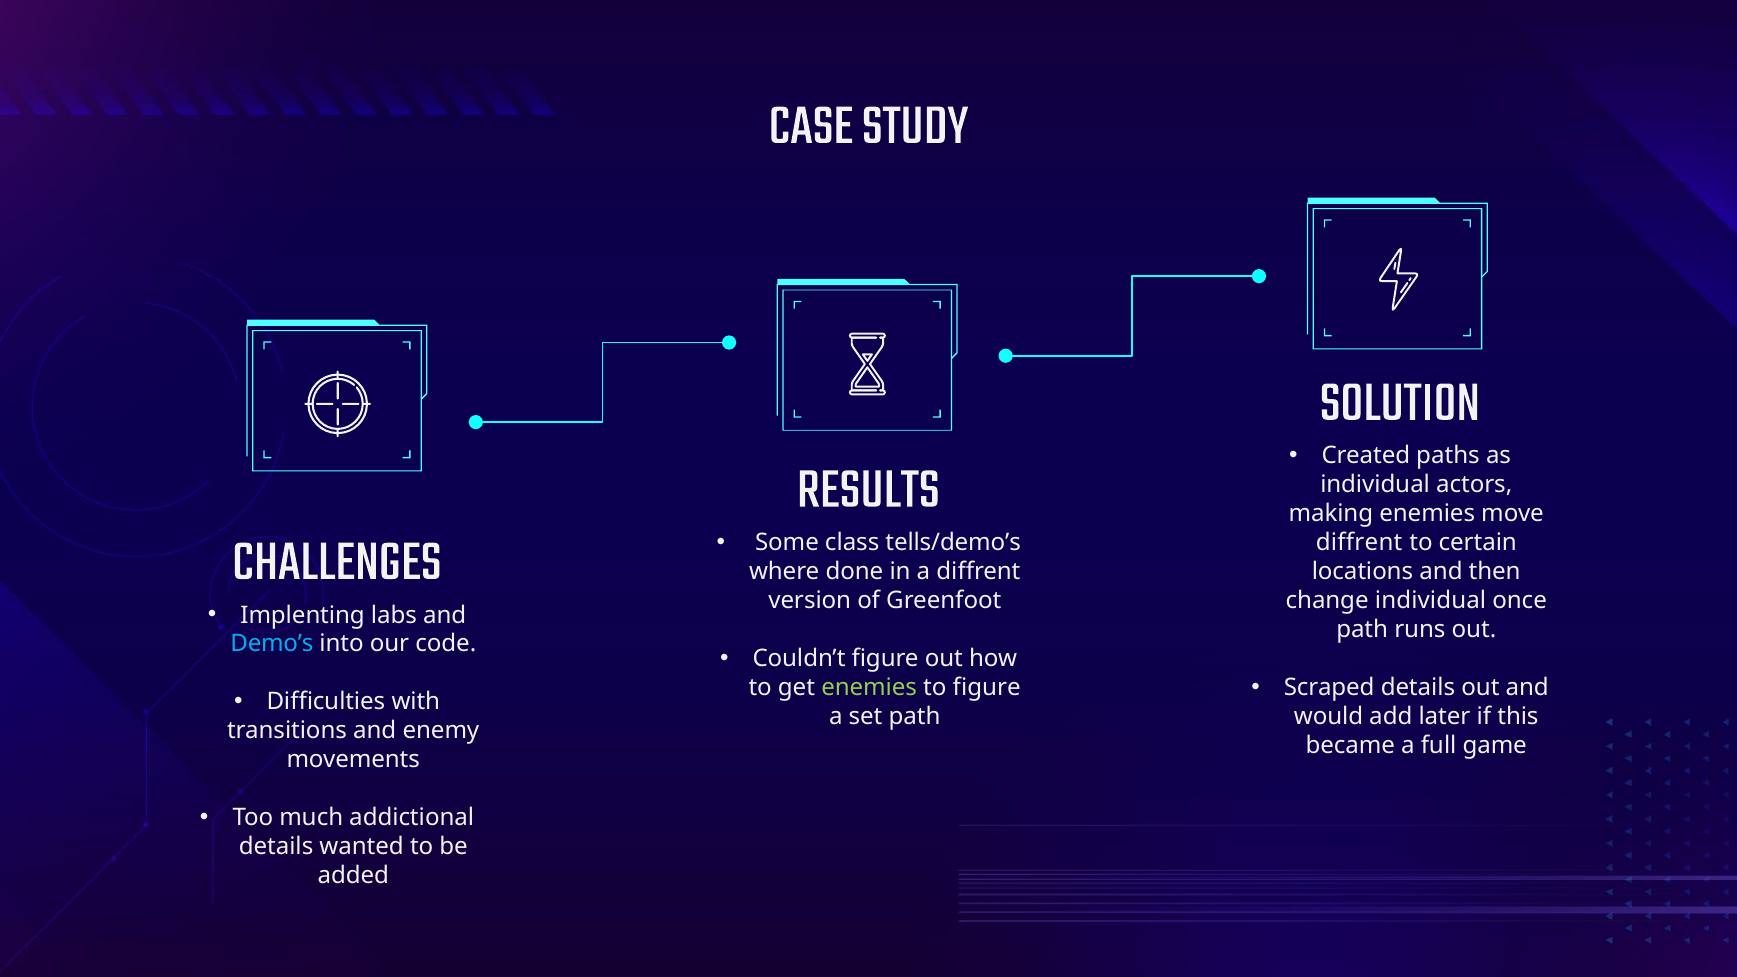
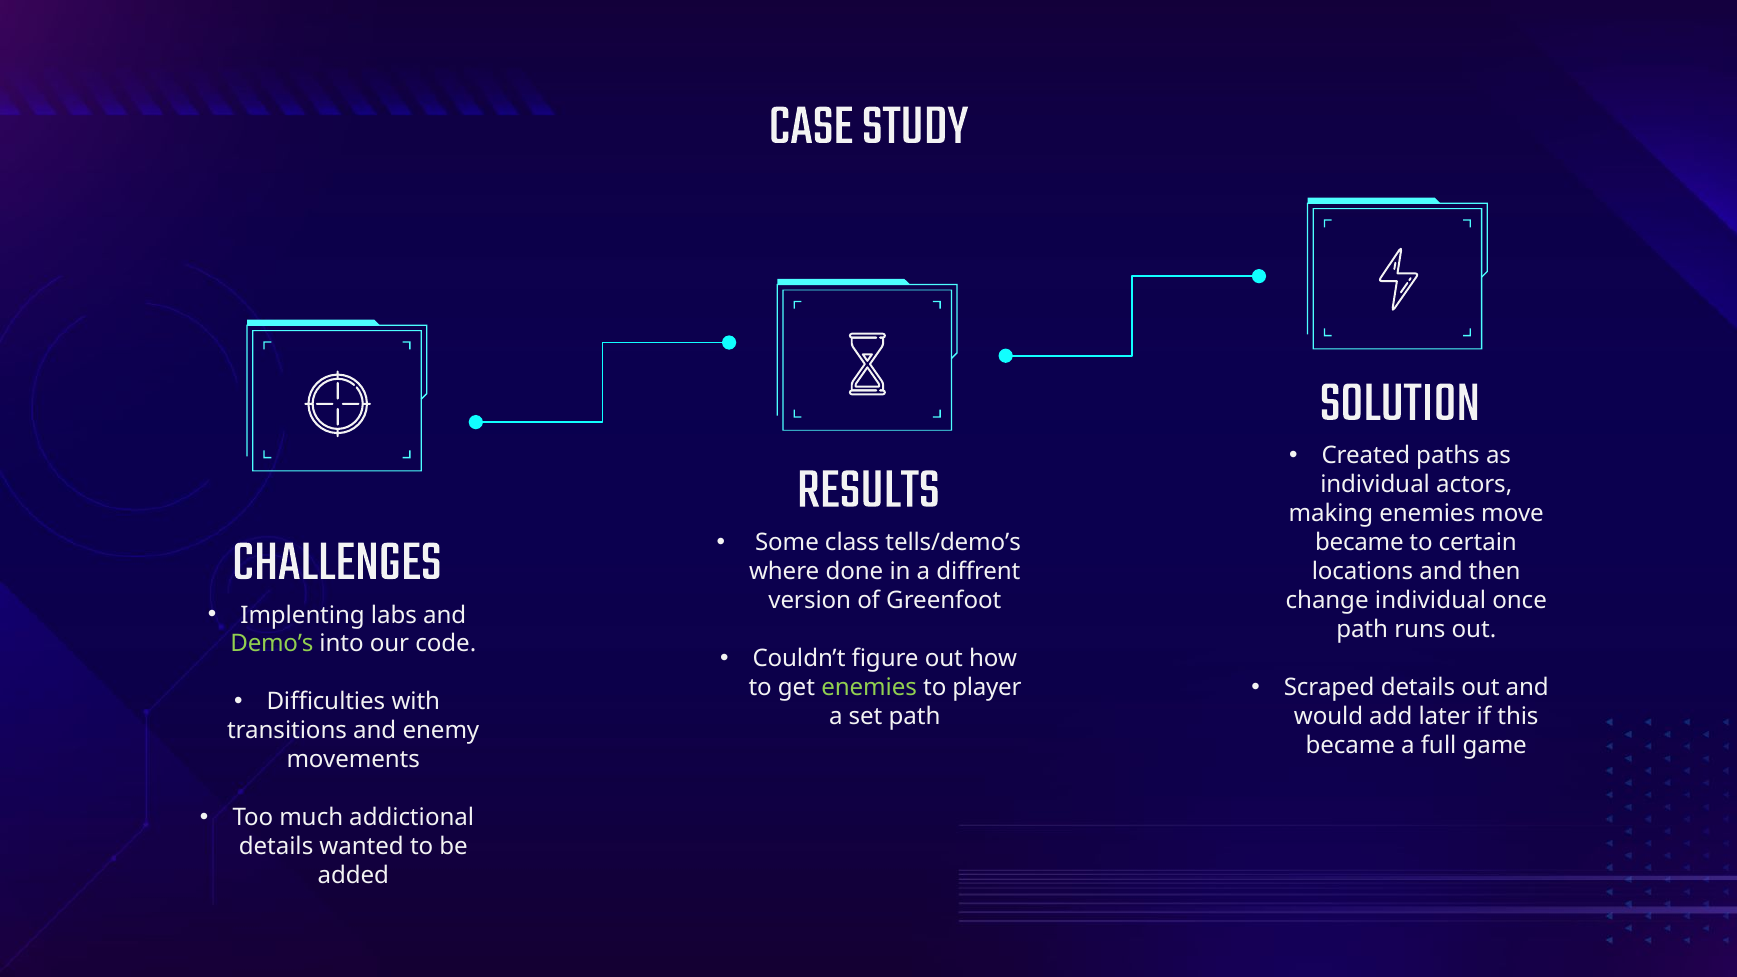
diffrent at (1359, 543): diffrent -> became
Demo’s colour: light blue -> light green
to figure: figure -> player
